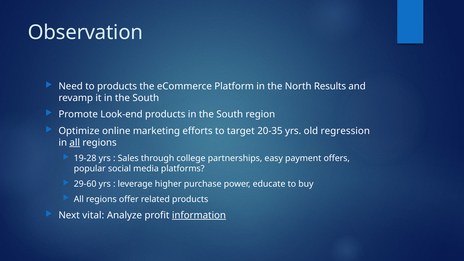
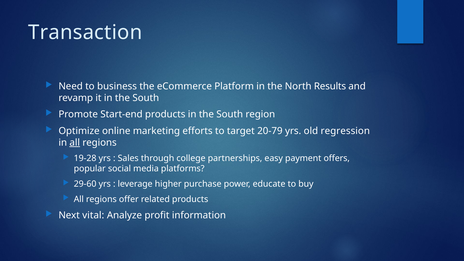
Observation: Observation -> Transaction
to products: products -> business
Look-end: Look-end -> Start-end
20-35: 20-35 -> 20-79
information underline: present -> none
